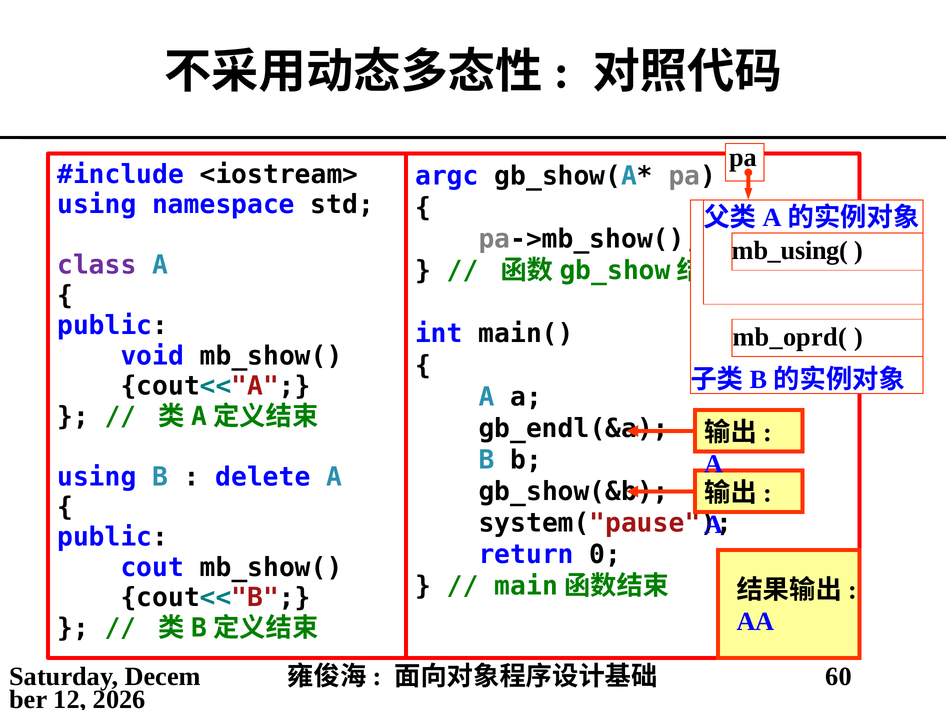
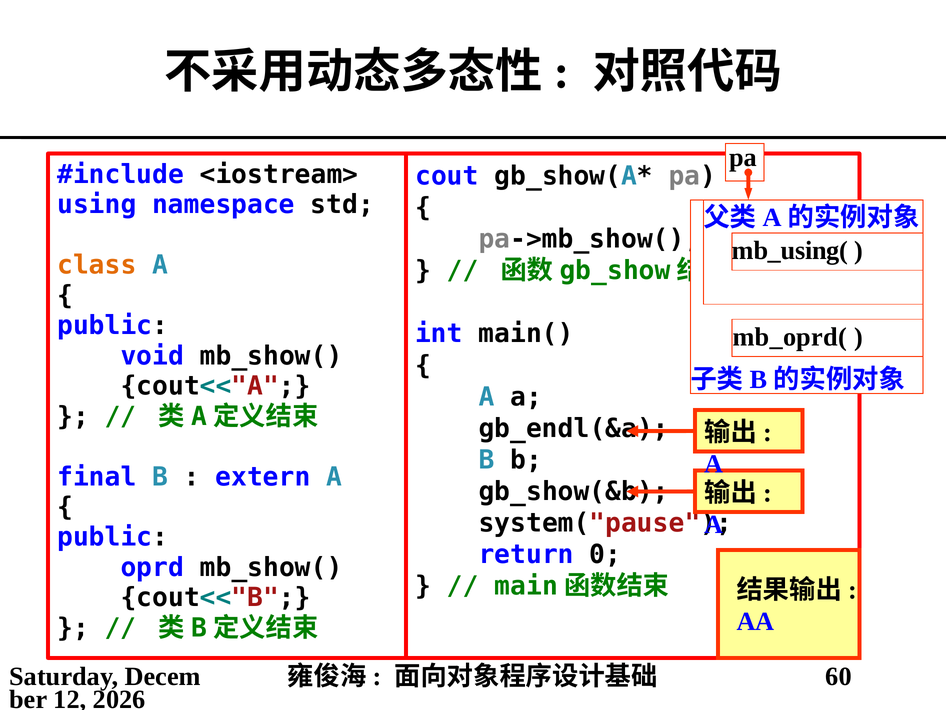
argc: argc -> cout
class colour: purple -> orange
using at (97, 477): using -> final
delete: delete -> extern
cout: cout -> oprd
